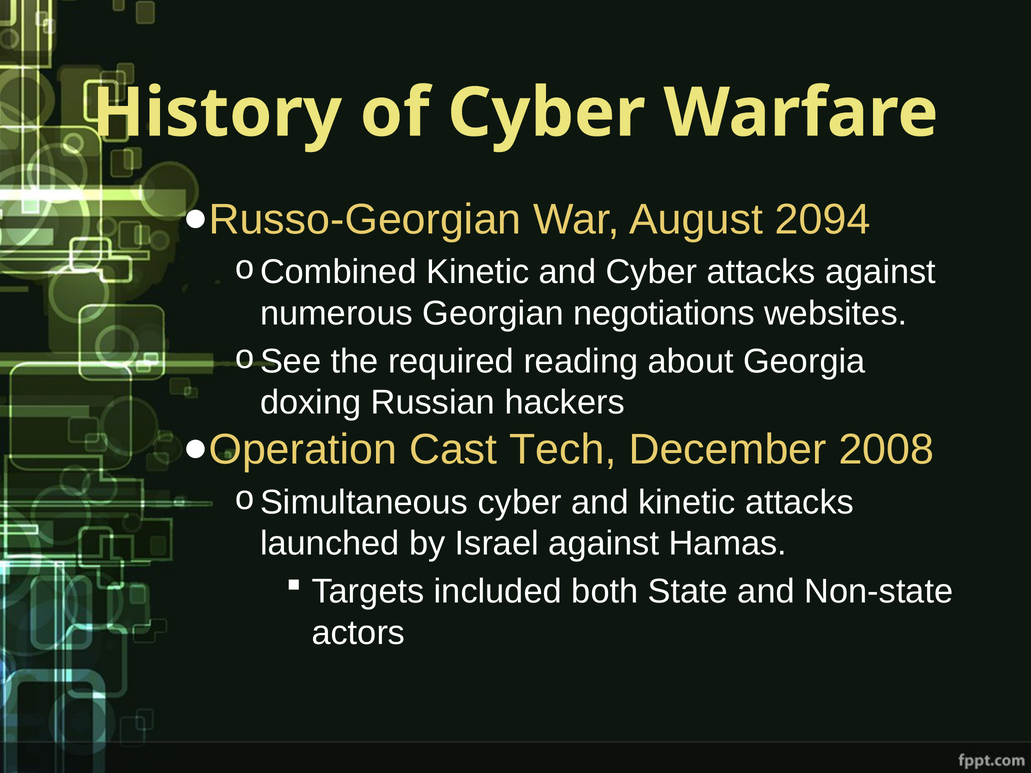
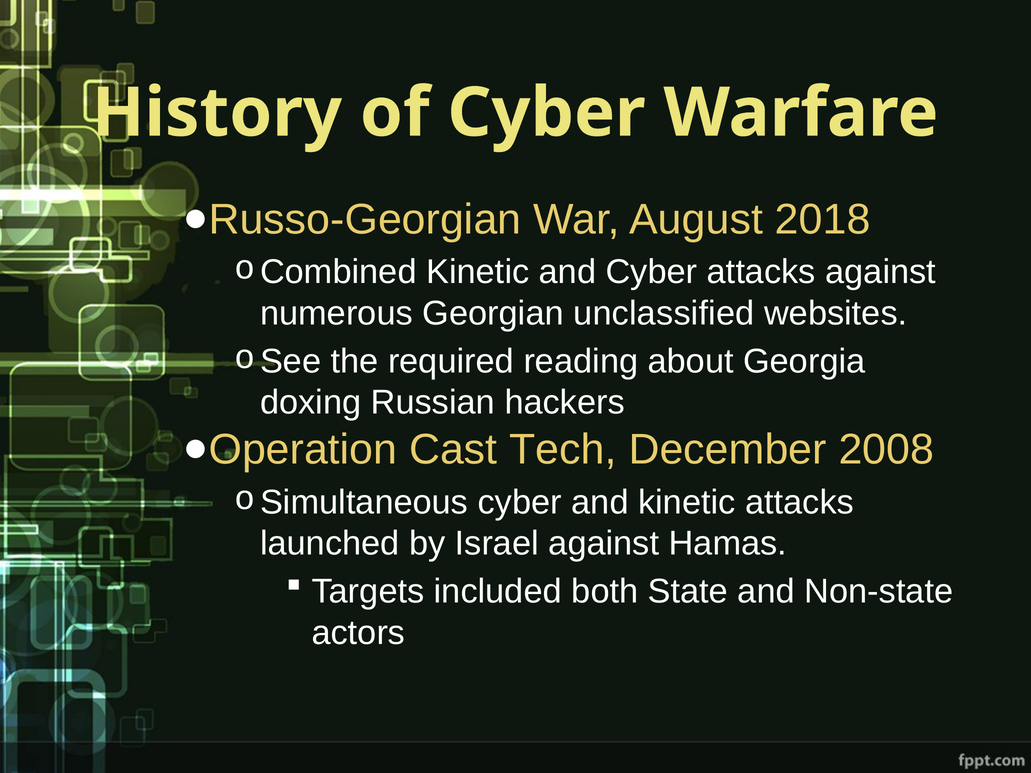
2094: 2094 -> 2018
negotiations: negotiations -> unclassified
